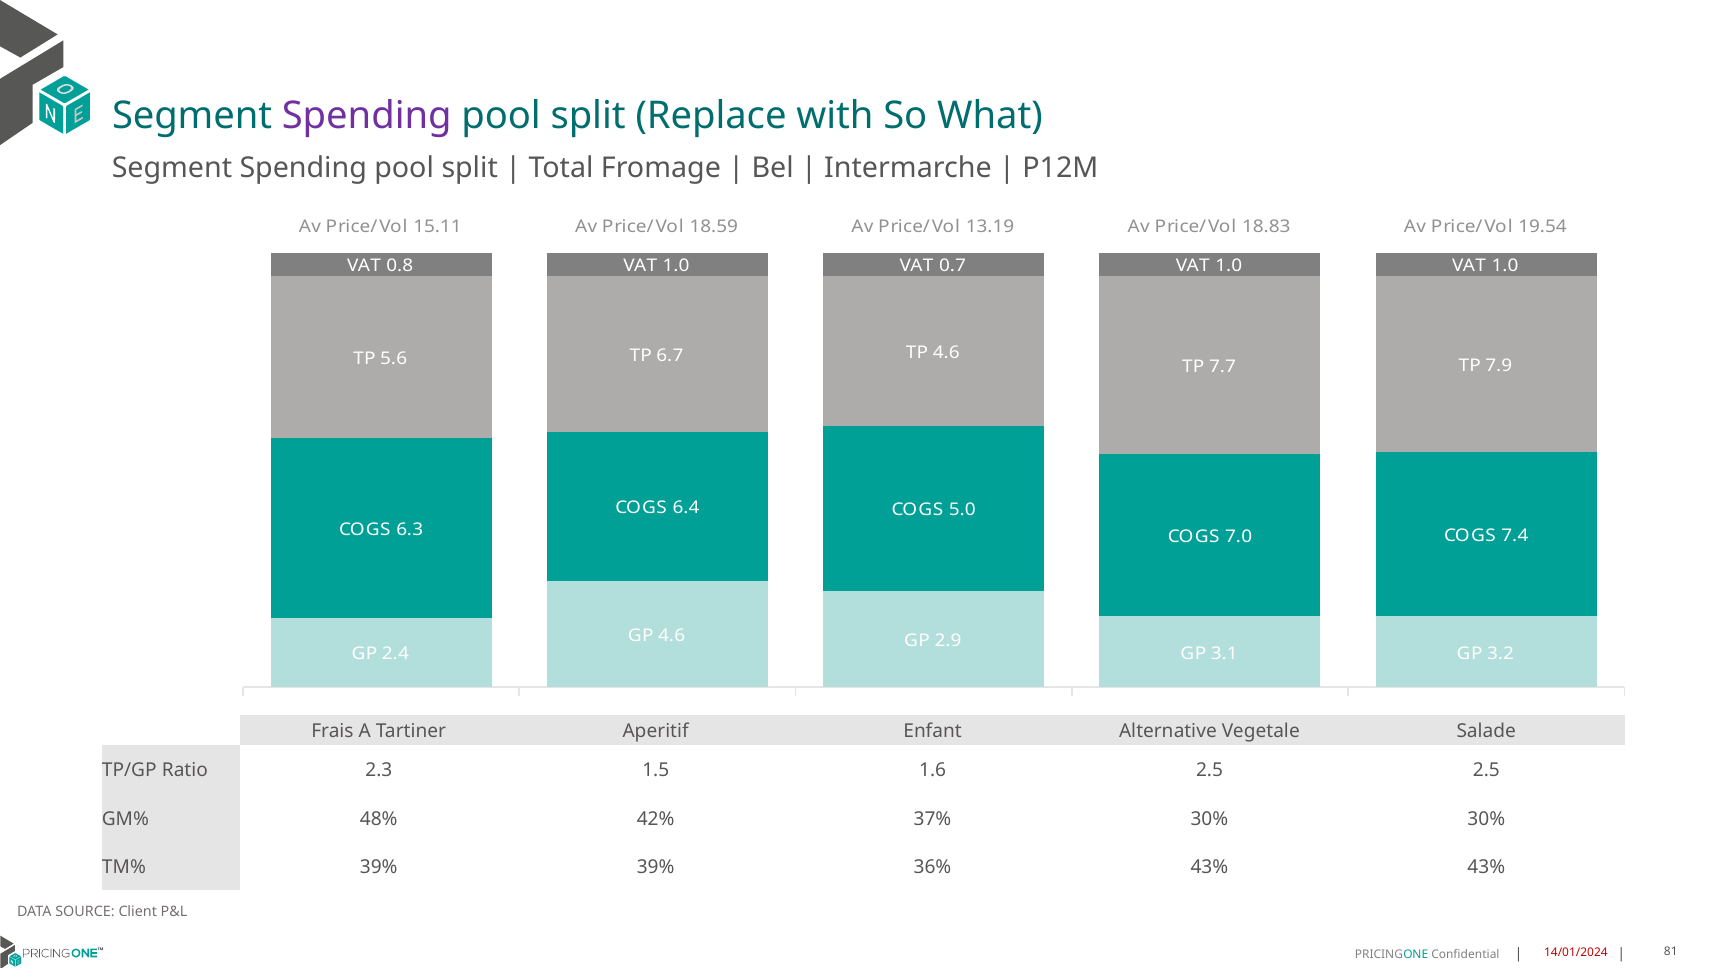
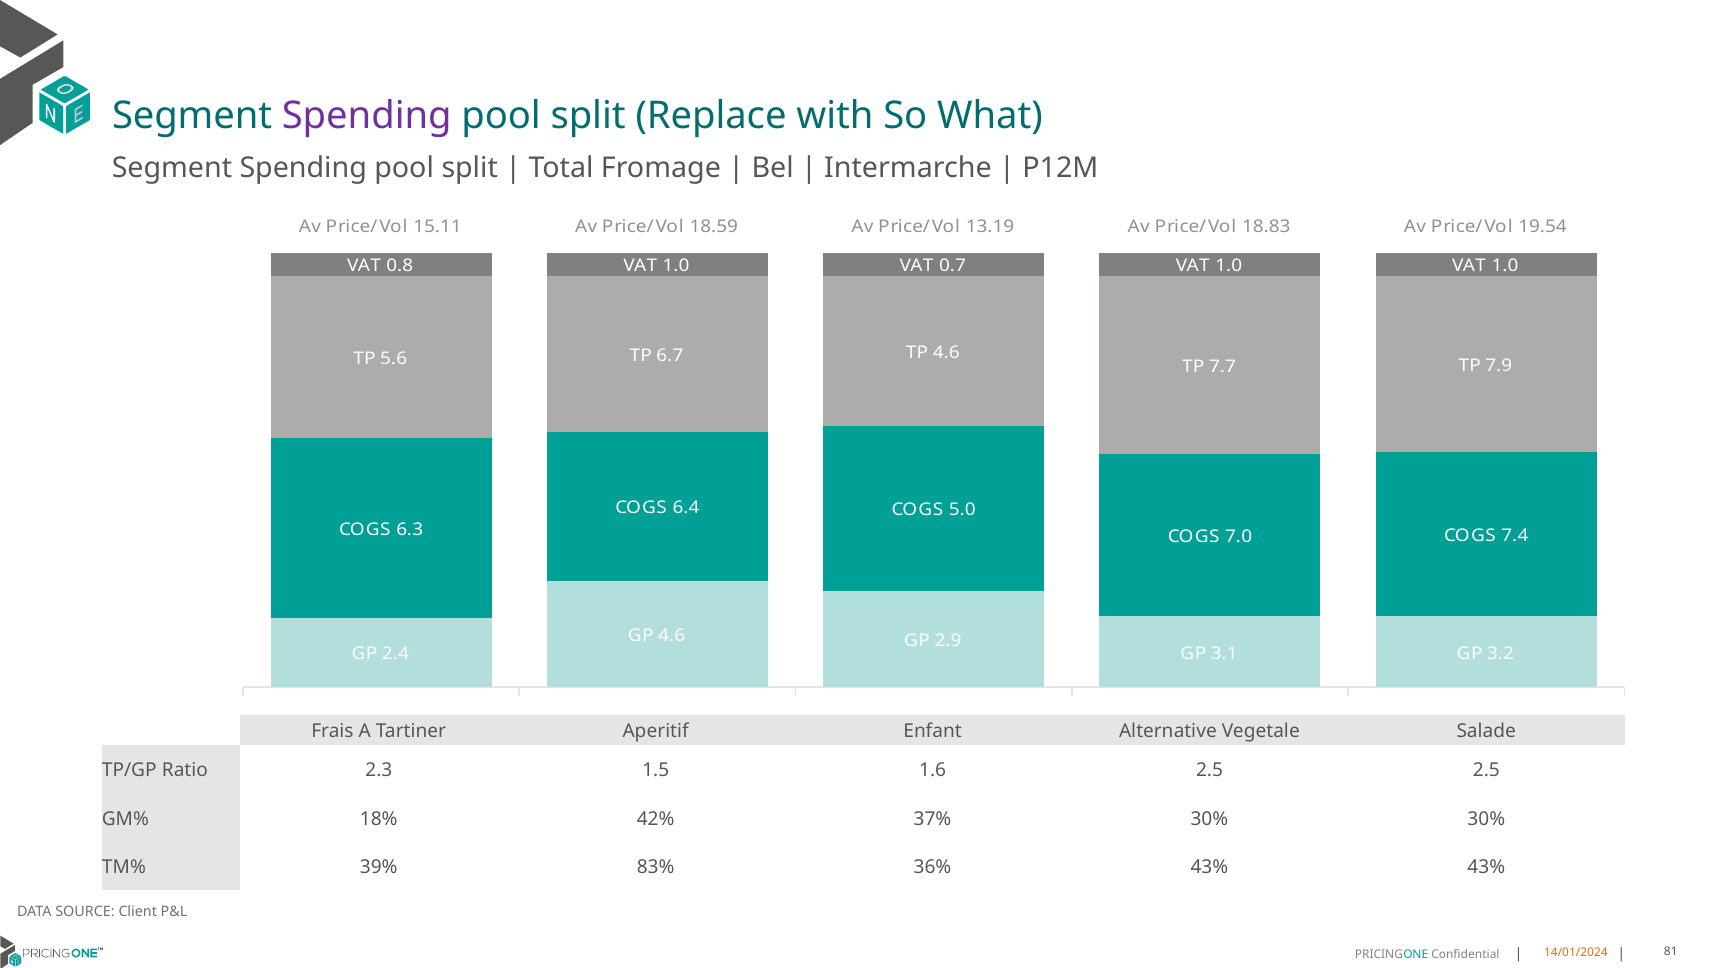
48%: 48% -> 18%
39% 39%: 39% -> 83%
14/01/2024 colour: red -> orange
